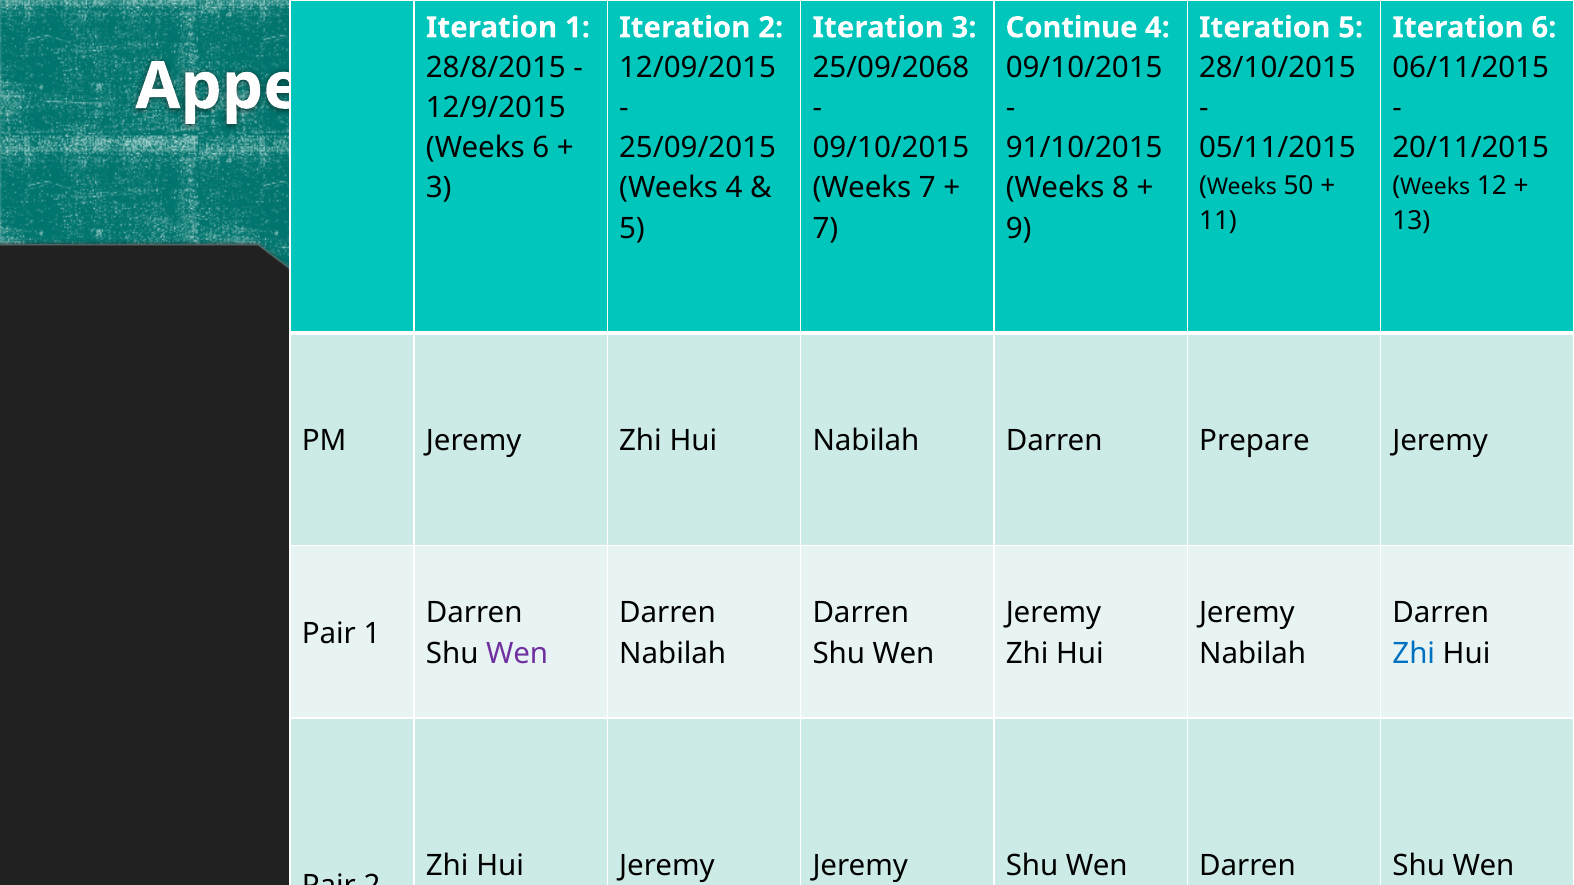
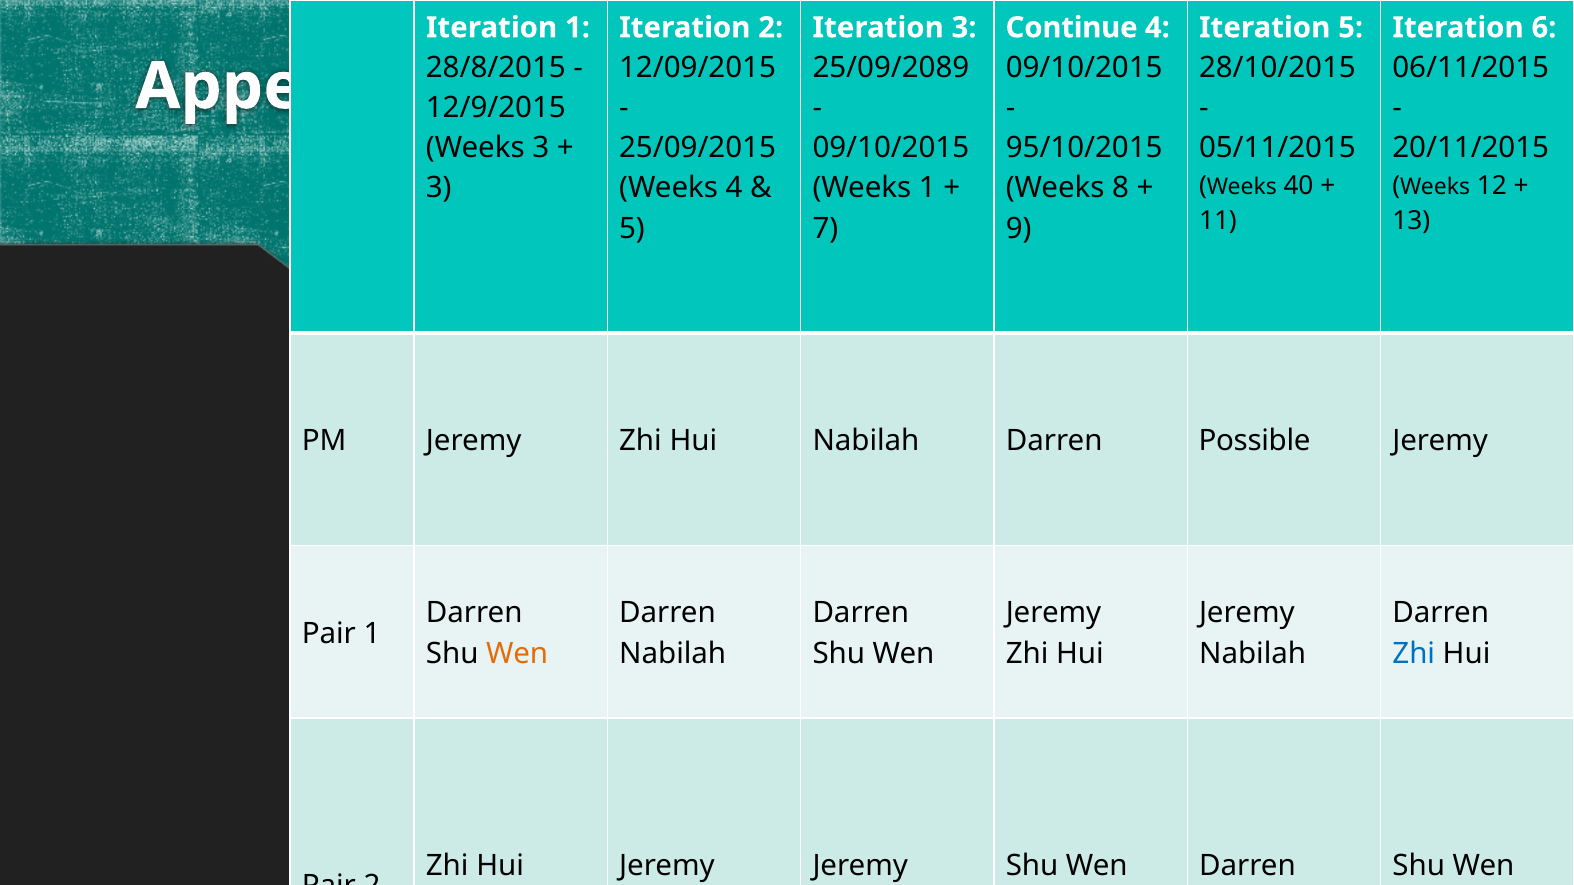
25/09/2068: 25/09/2068 -> 25/09/2089
Weeks 6: 6 -> 3
91/10/2015: 91/10/2015 -> 95/10/2015
50: 50 -> 40
Weeks 7: 7 -> 1
Prepare: Prepare -> Possible
Wen at (517, 654) colour: purple -> orange
